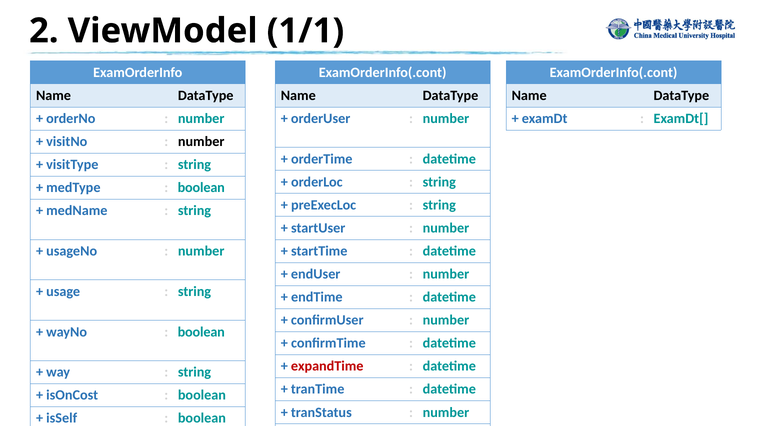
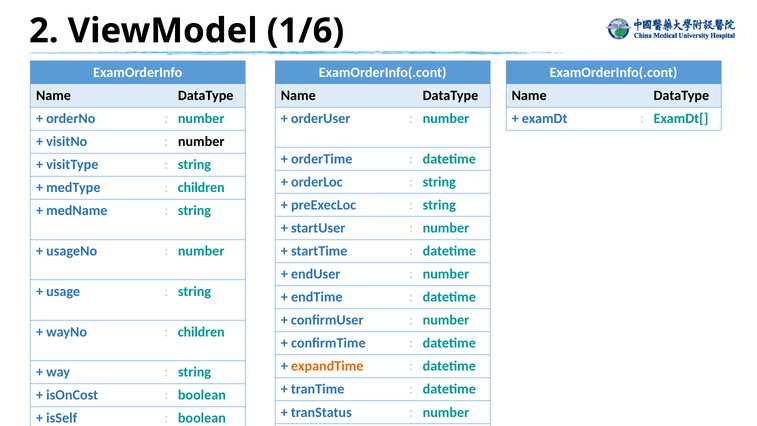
1/1: 1/1 -> 1/6
boolean at (201, 188): boolean -> children
boolean at (201, 332): boolean -> children
expandTime colour: red -> orange
